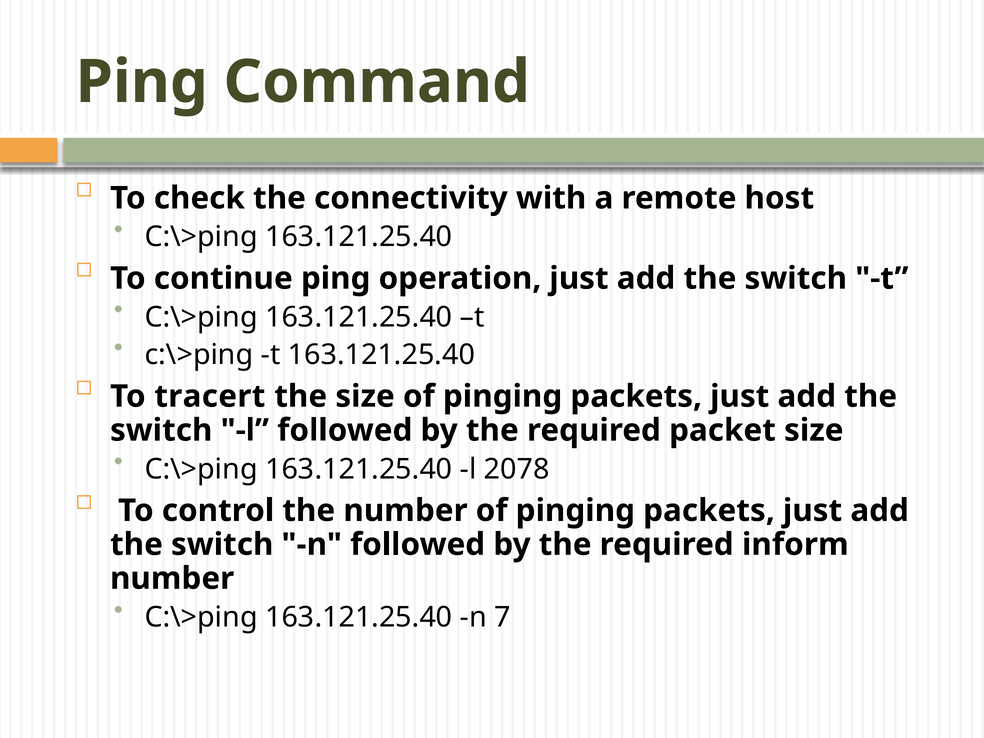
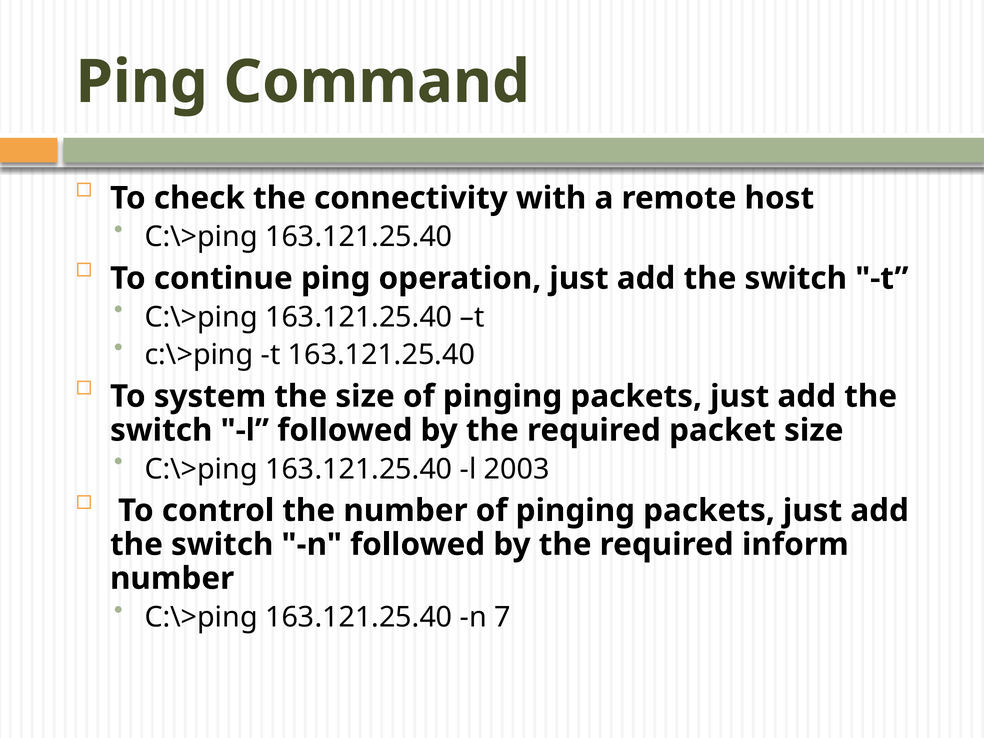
tracert: tracert -> system
2078: 2078 -> 2003
